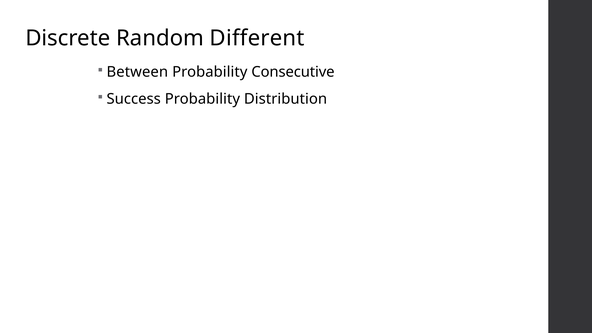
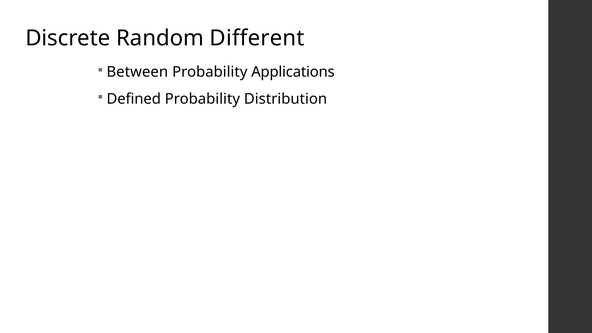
Consecutive: Consecutive -> Applications
Success: Success -> Defined
